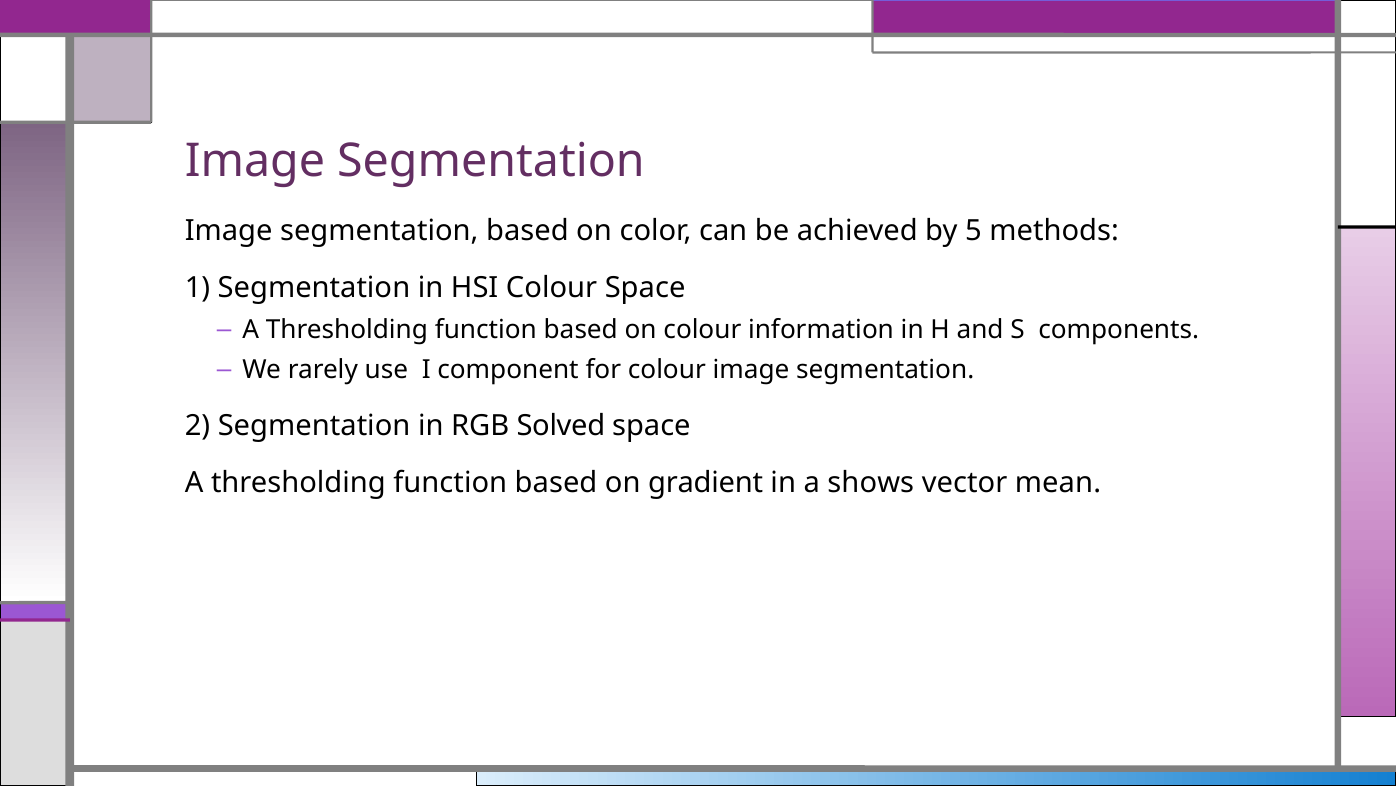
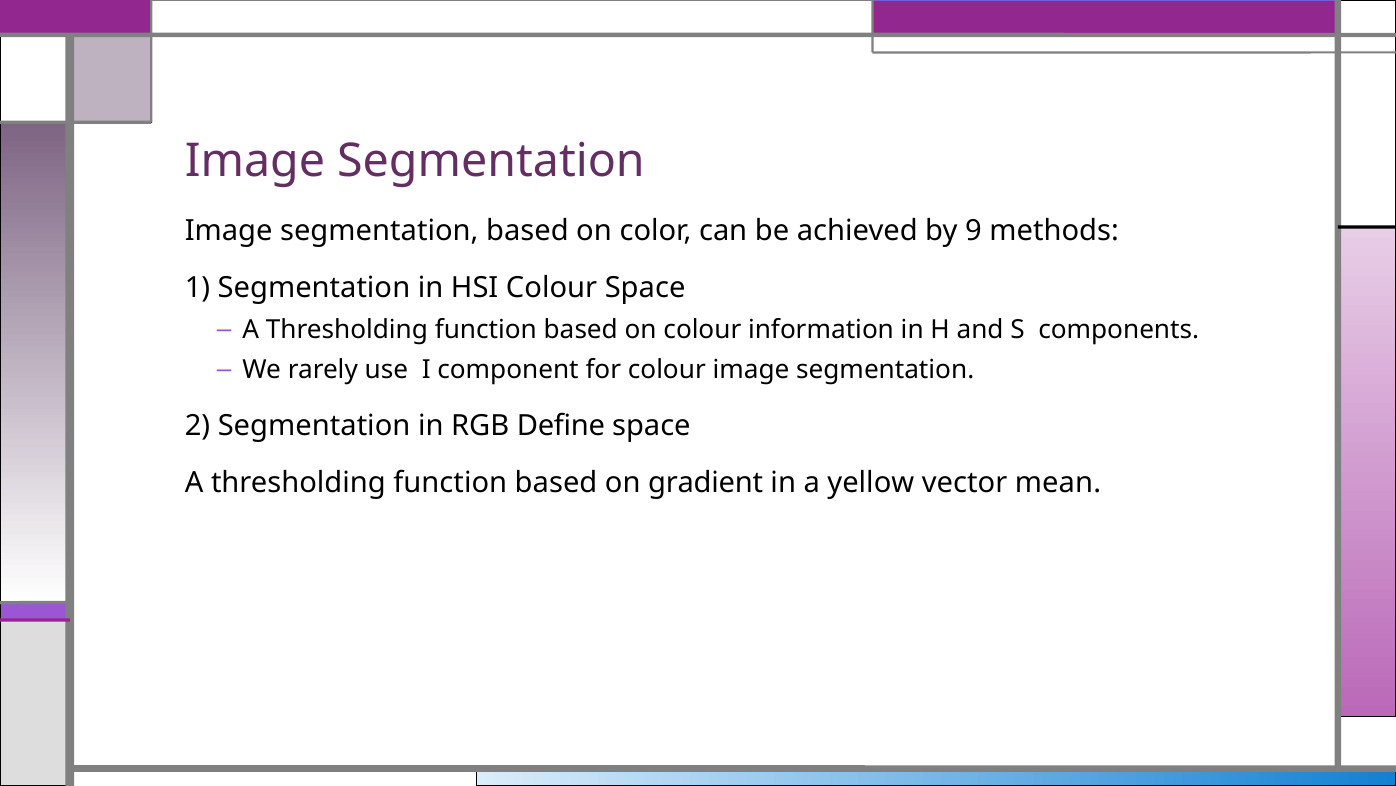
5: 5 -> 9
Solved: Solved -> Define
shows: shows -> yellow
